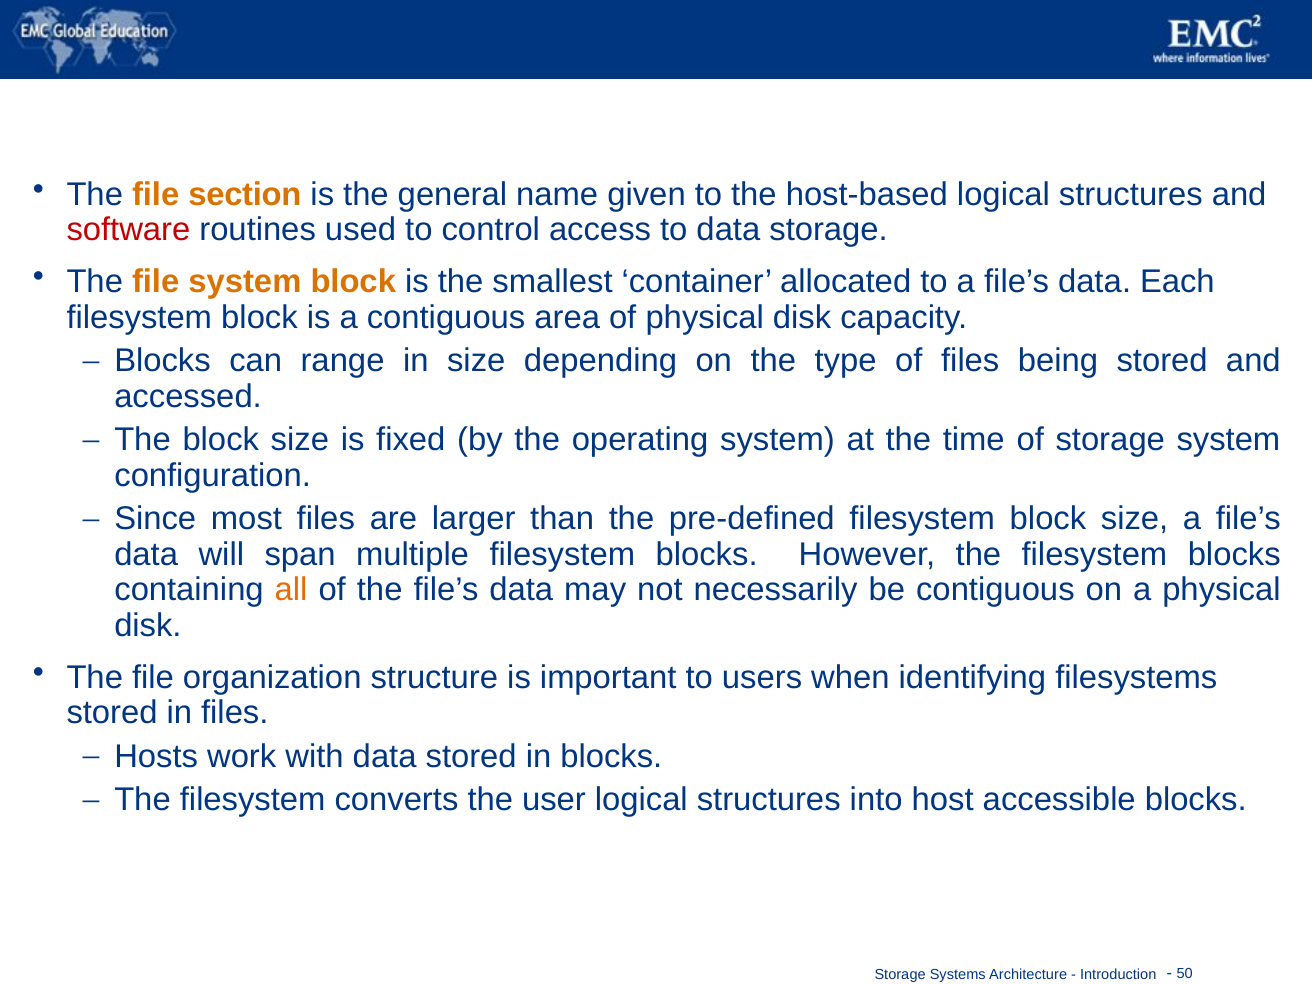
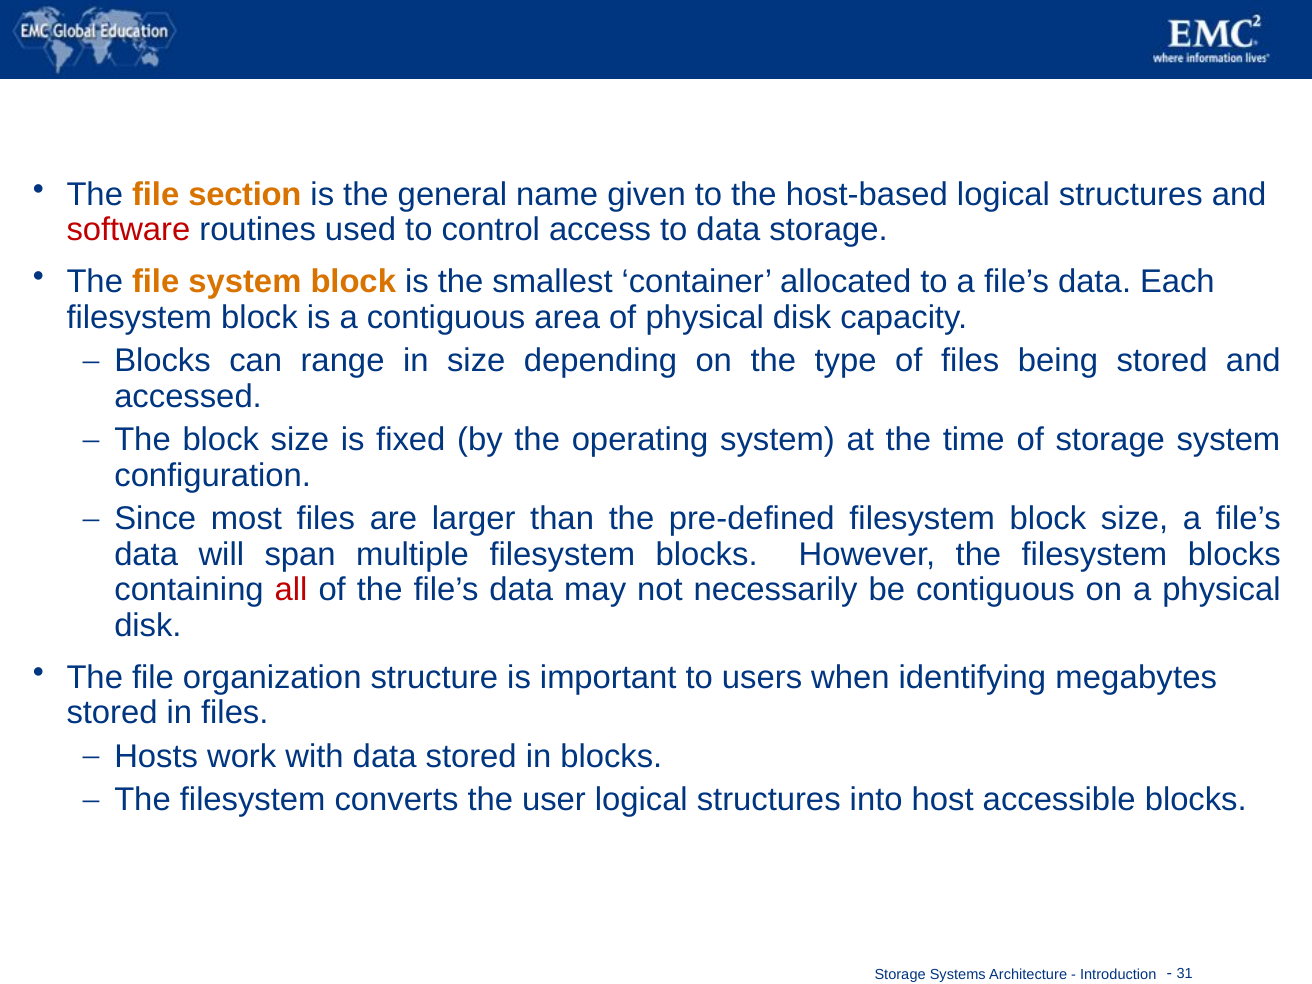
all colour: orange -> red
filesystems: filesystems -> megabytes
50: 50 -> 31
